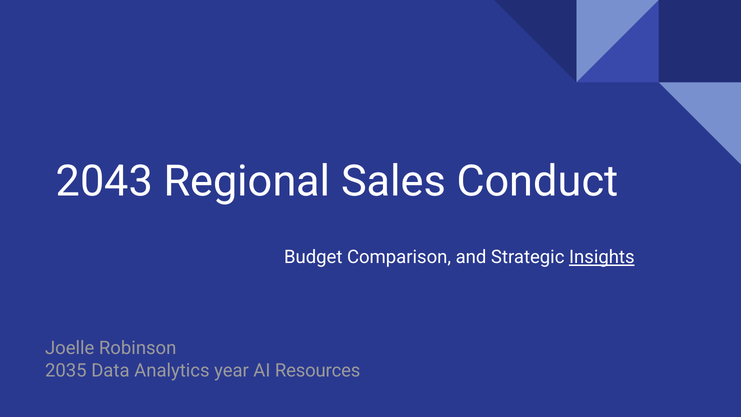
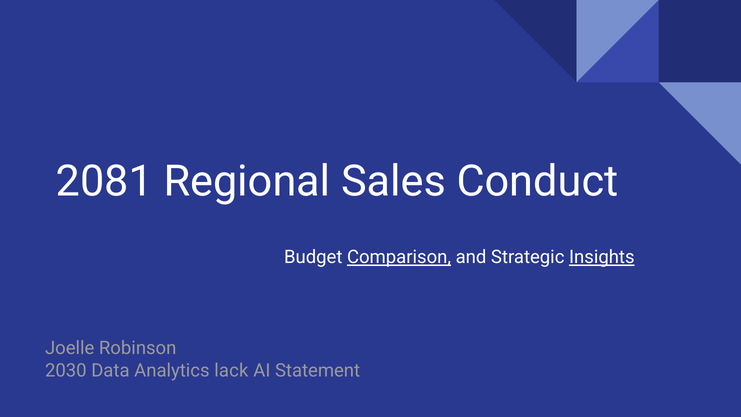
2043: 2043 -> 2081
Comparison underline: none -> present
2035: 2035 -> 2030
year: year -> lack
Resources: Resources -> Statement
